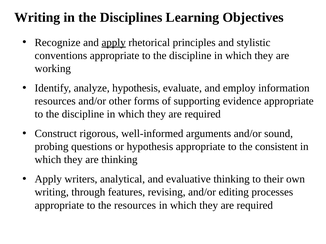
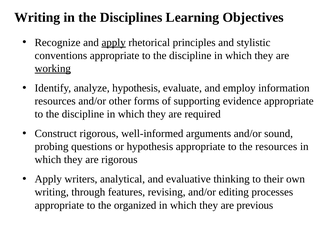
working underline: none -> present
the consistent: consistent -> resources
are thinking: thinking -> rigorous
the resources: resources -> organized
required at (255, 206): required -> previous
